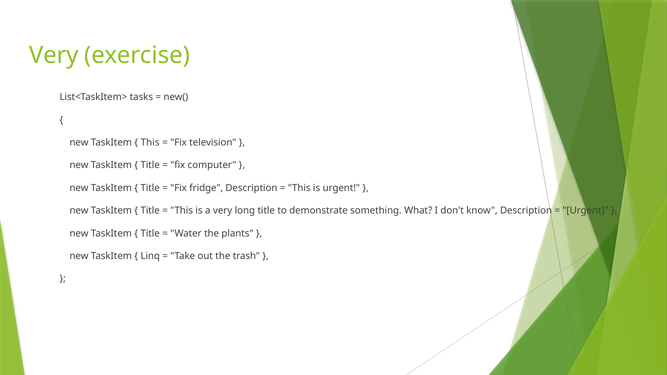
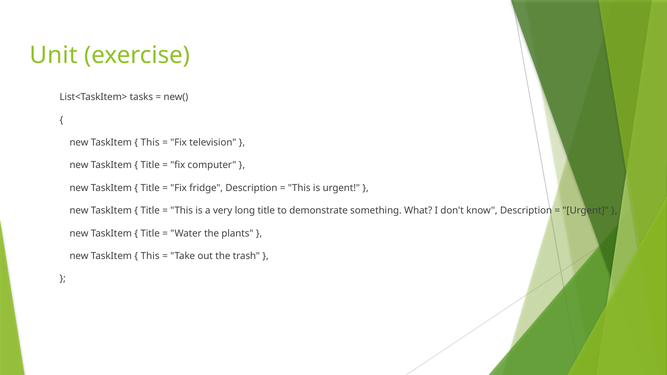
Very at (54, 55): Very -> Unit
Linq at (150, 256): Linq -> This
